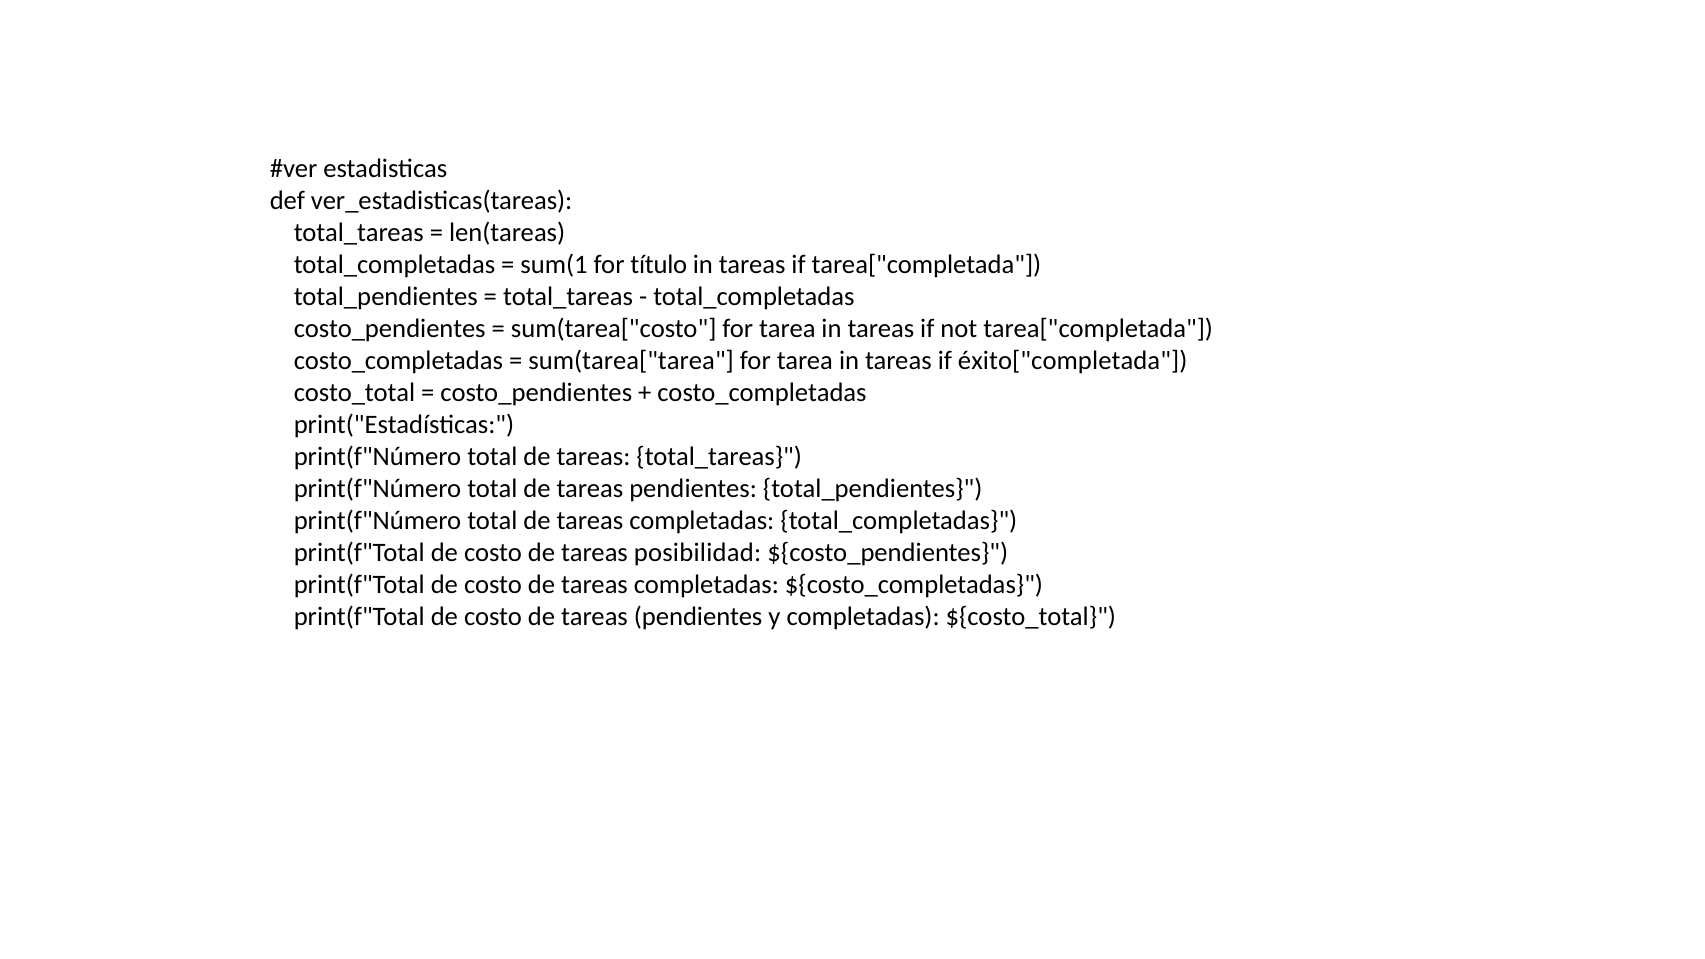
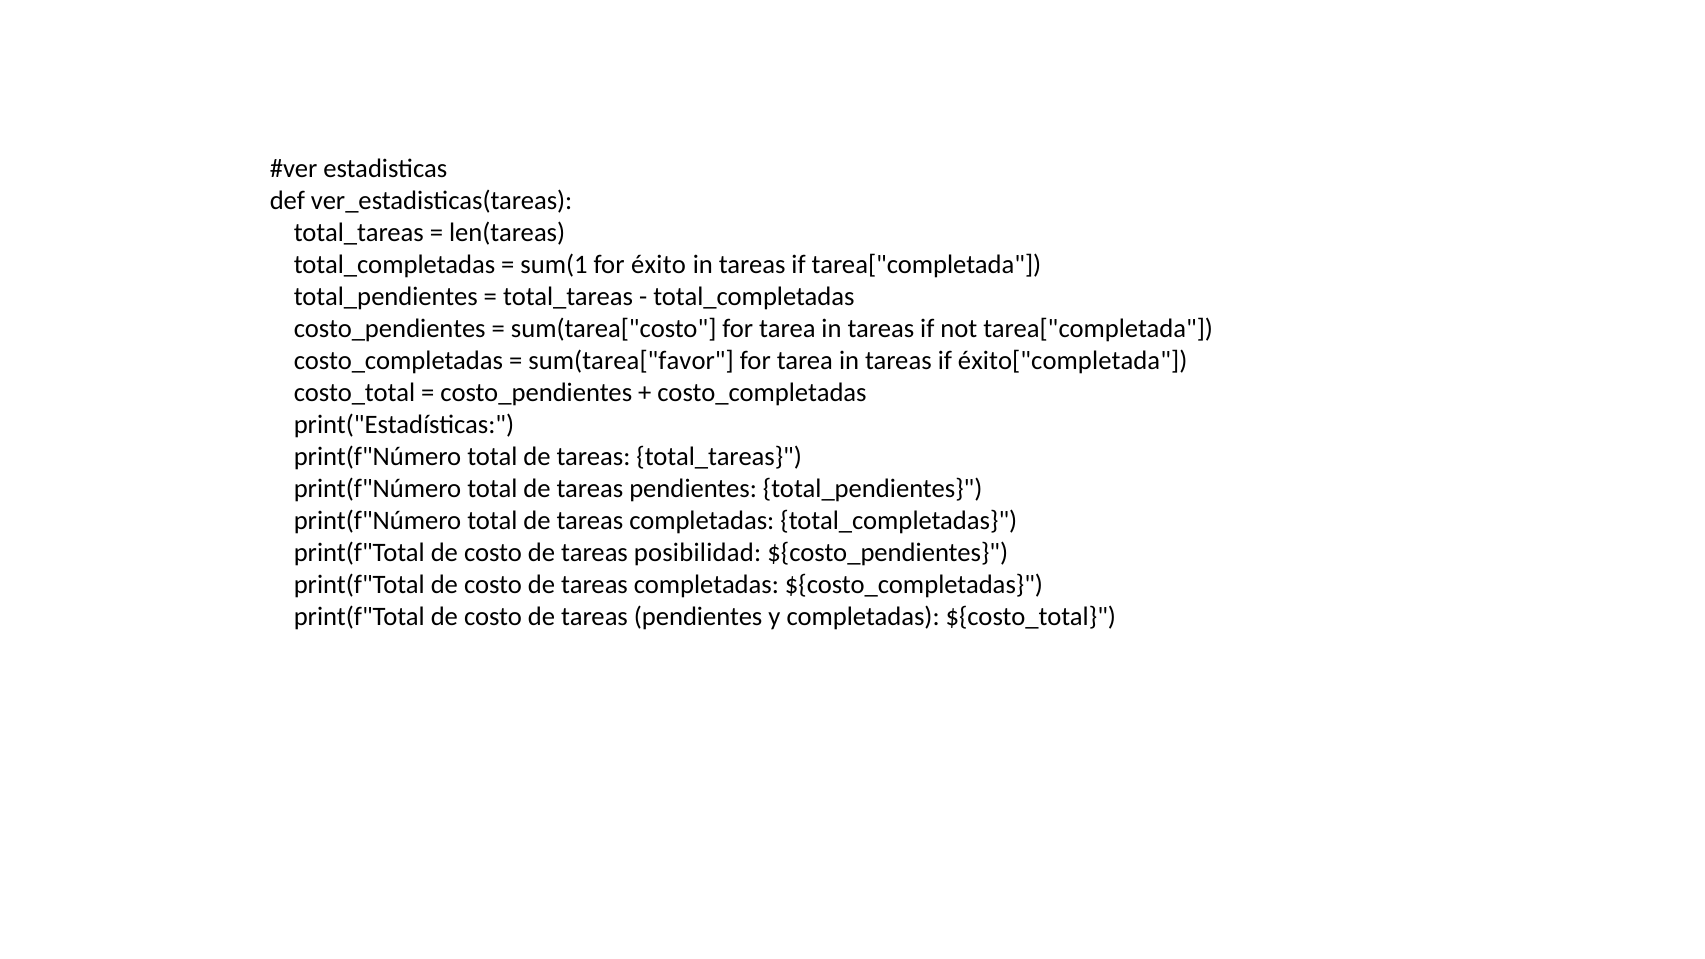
título: título -> éxito
sum(tarea["tarea: sum(tarea["tarea -> sum(tarea["favor
